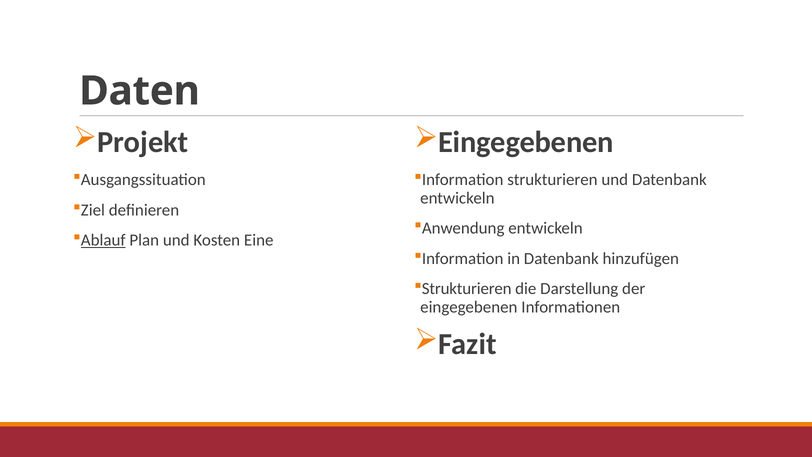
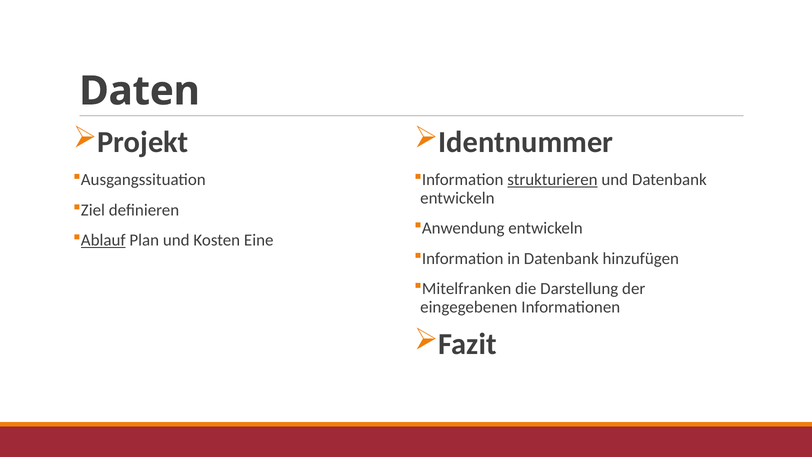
Eingegebenen at (526, 142): Eingegebenen -> Identnummer
strukturieren at (552, 180) underline: none -> present
Strukturieren at (467, 289): Strukturieren -> Mitelfranken
